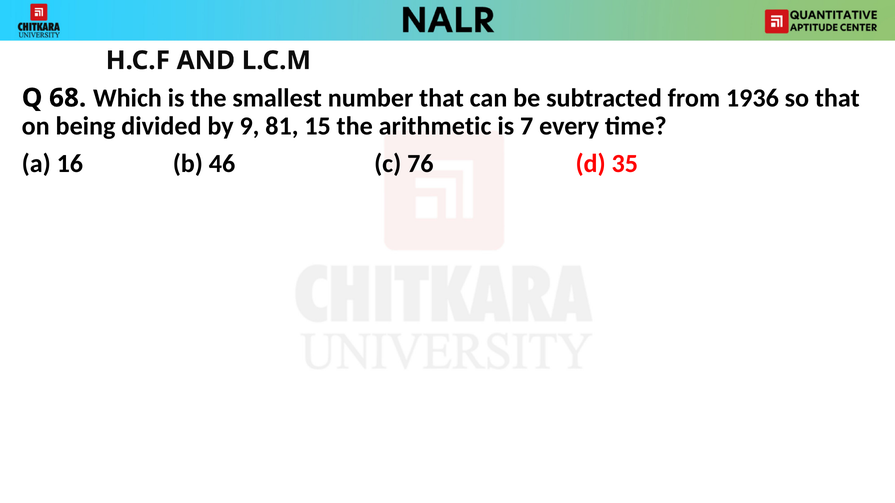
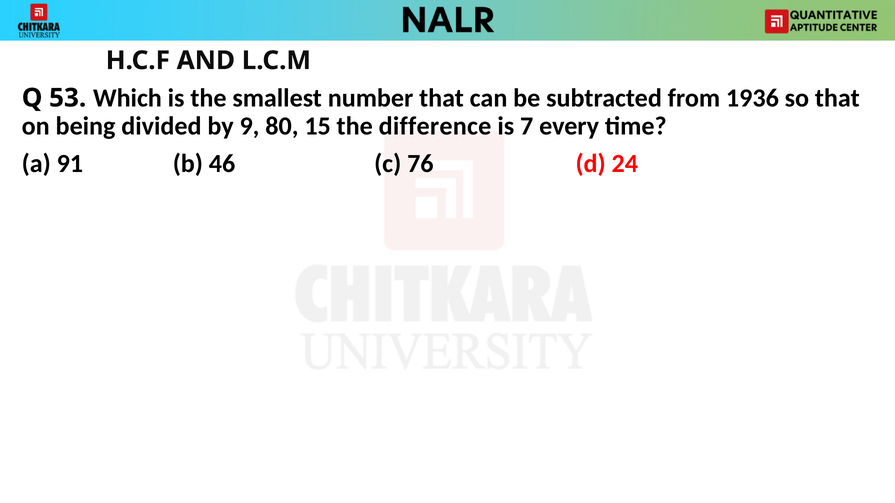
68: 68 -> 53
81: 81 -> 80
arithmetic: arithmetic -> difference
16: 16 -> 91
35: 35 -> 24
